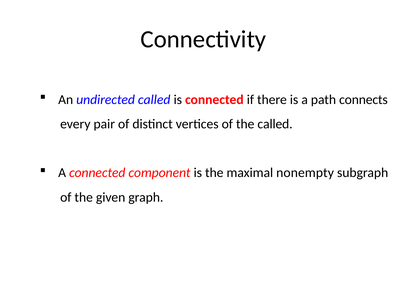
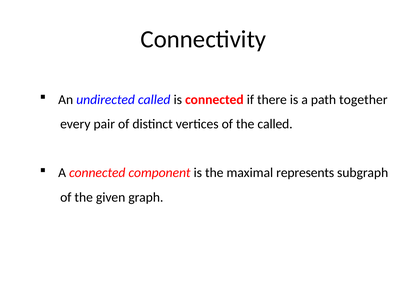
connects: connects -> together
nonempty: nonempty -> represents
